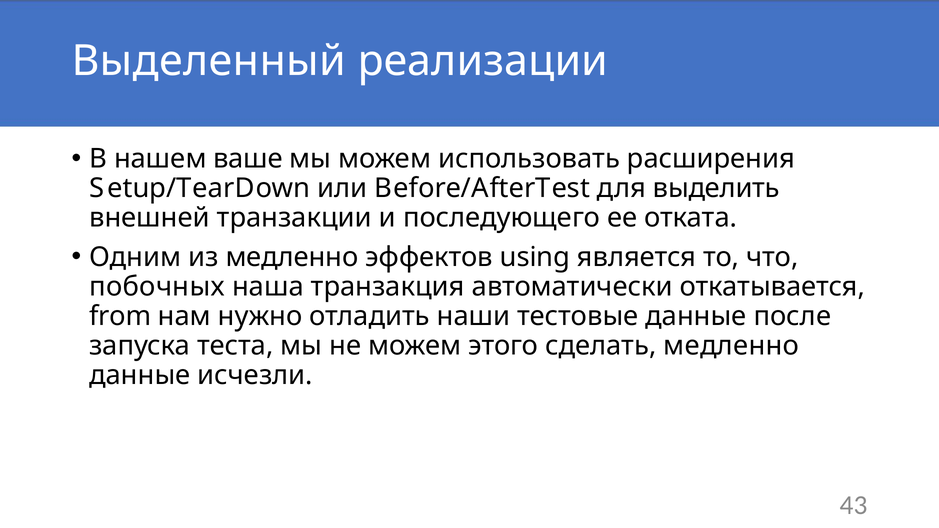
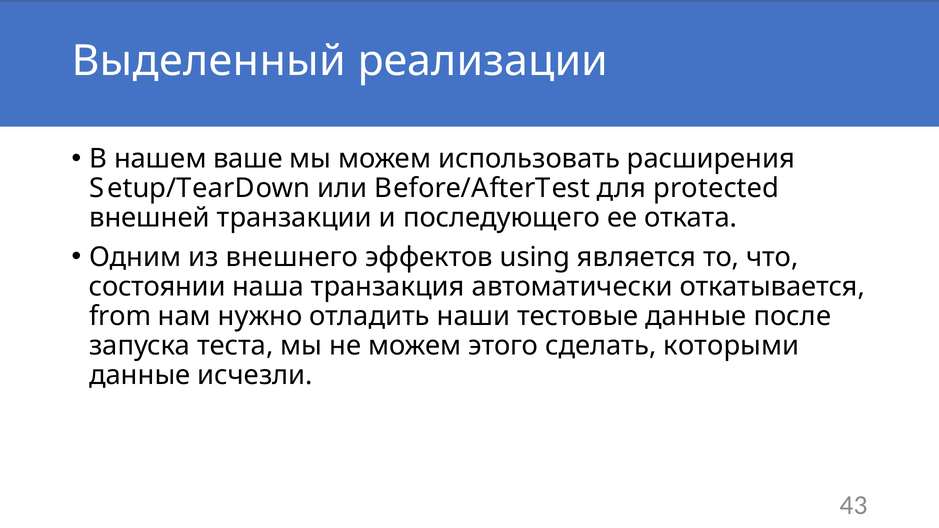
выделить: выделить -> protected
из медленно: медленно -> внешнего
побочных: побочных -> состоянии
сделать медленно: медленно -> которыми
